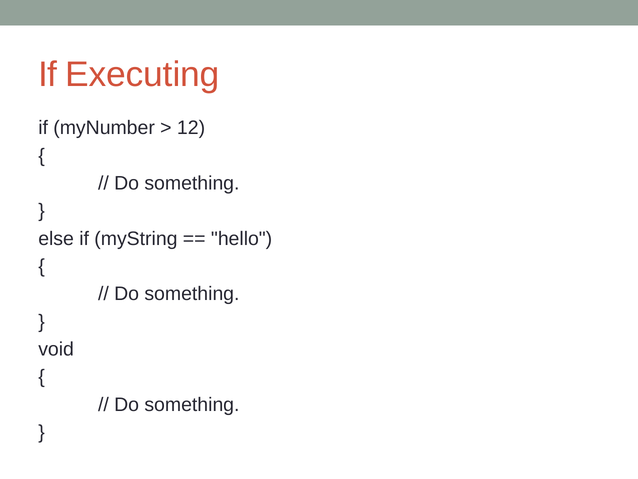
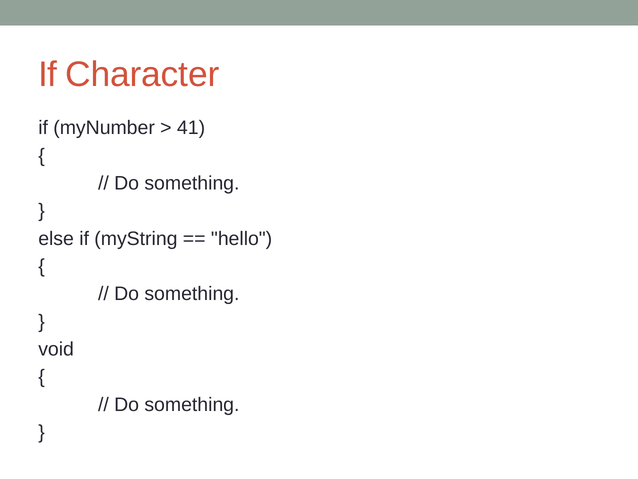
Executing: Executing -> Character
12: 12 -> 41
